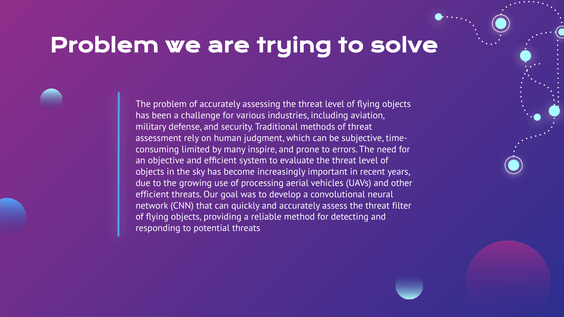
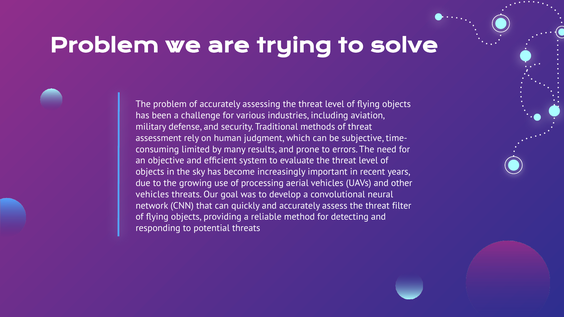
inspire: inspire -> results
efficient at (152, 195): efficient -> vehicles
